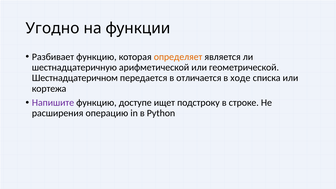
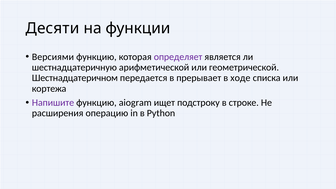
Угодно: Угодно -> Десяти
Разбивает: Разбивает -> Версиями
определяет colour: orange -> purple
отличается: отличается -> прерывает
доступе: доступе -> aiogram
